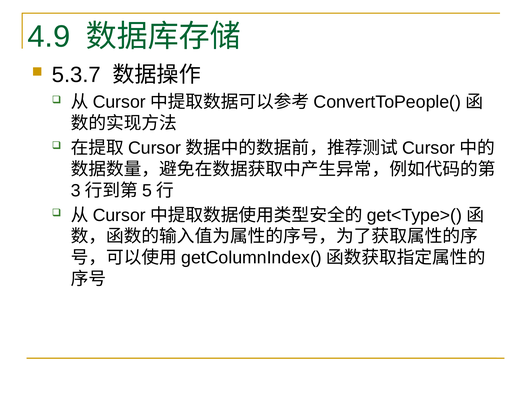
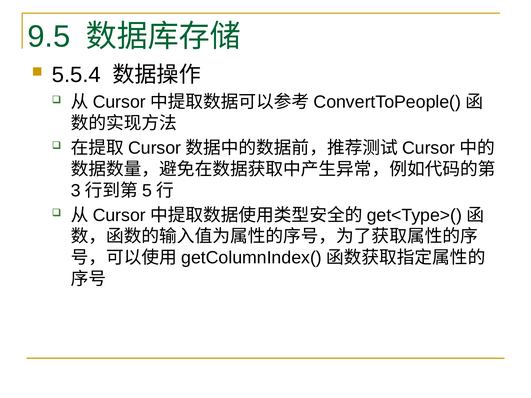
4.9: 4.9 -> 9.5
5.3.7: 5.3.7 -> 5.5.4
